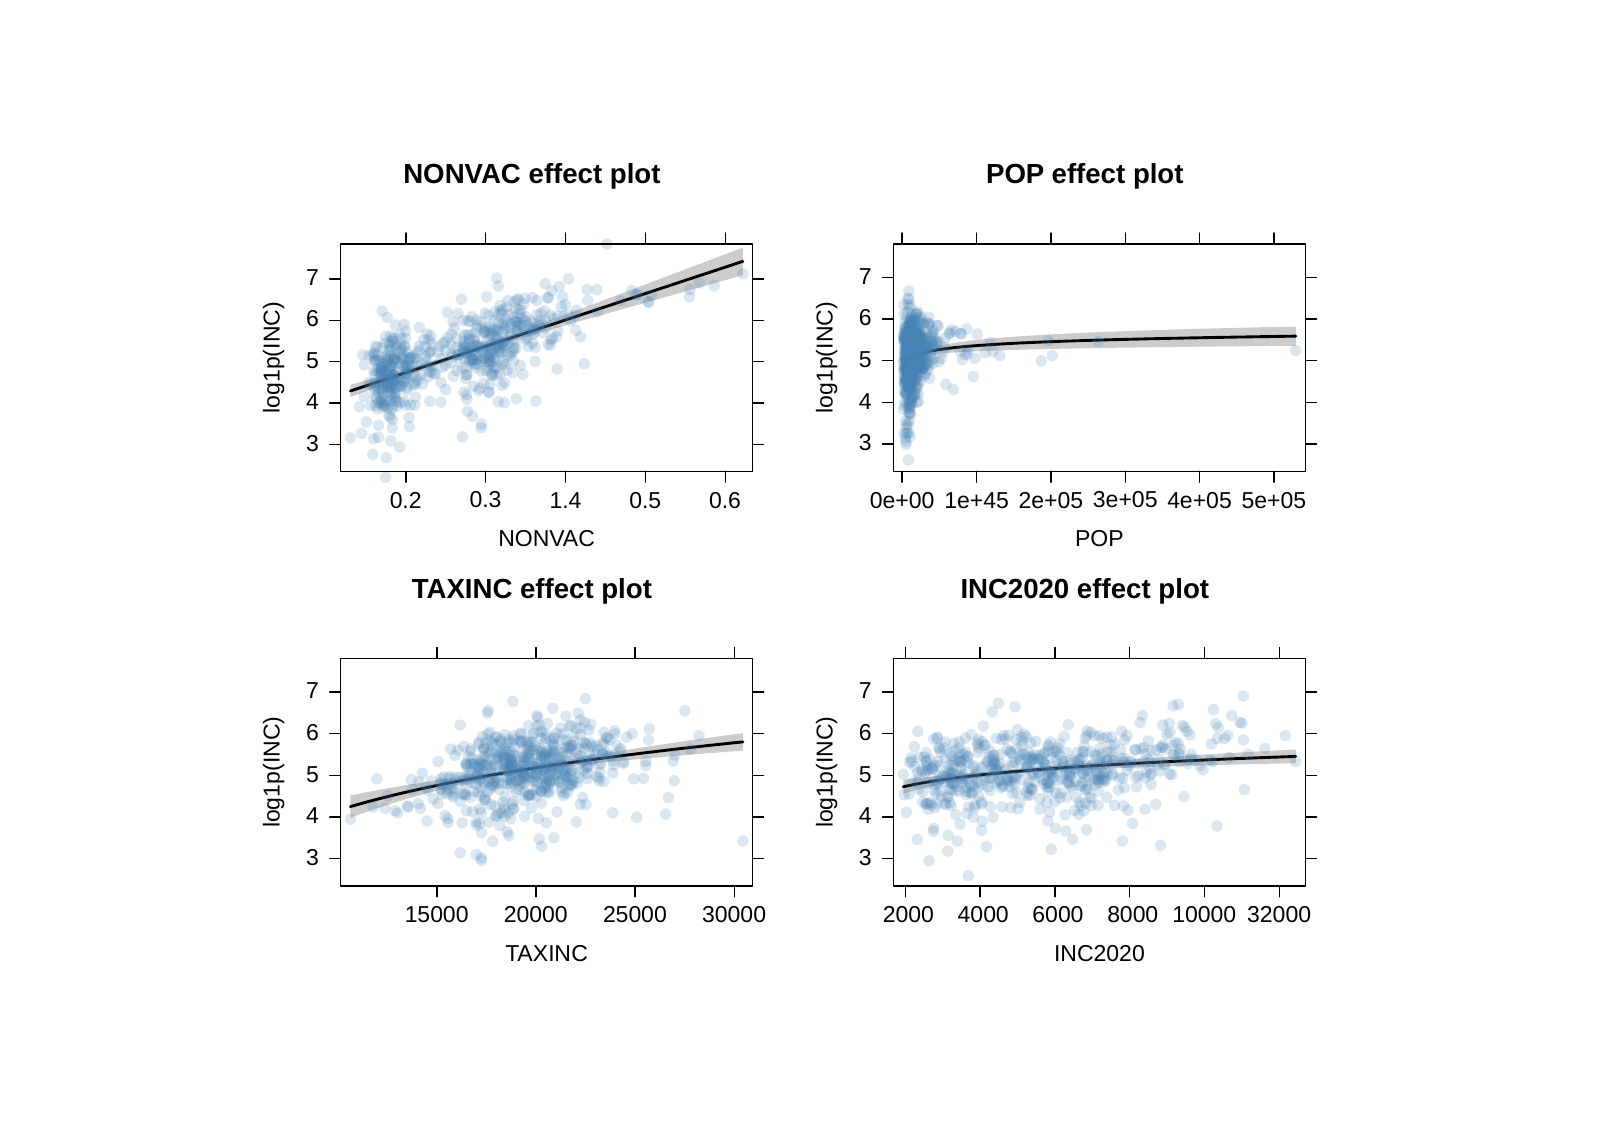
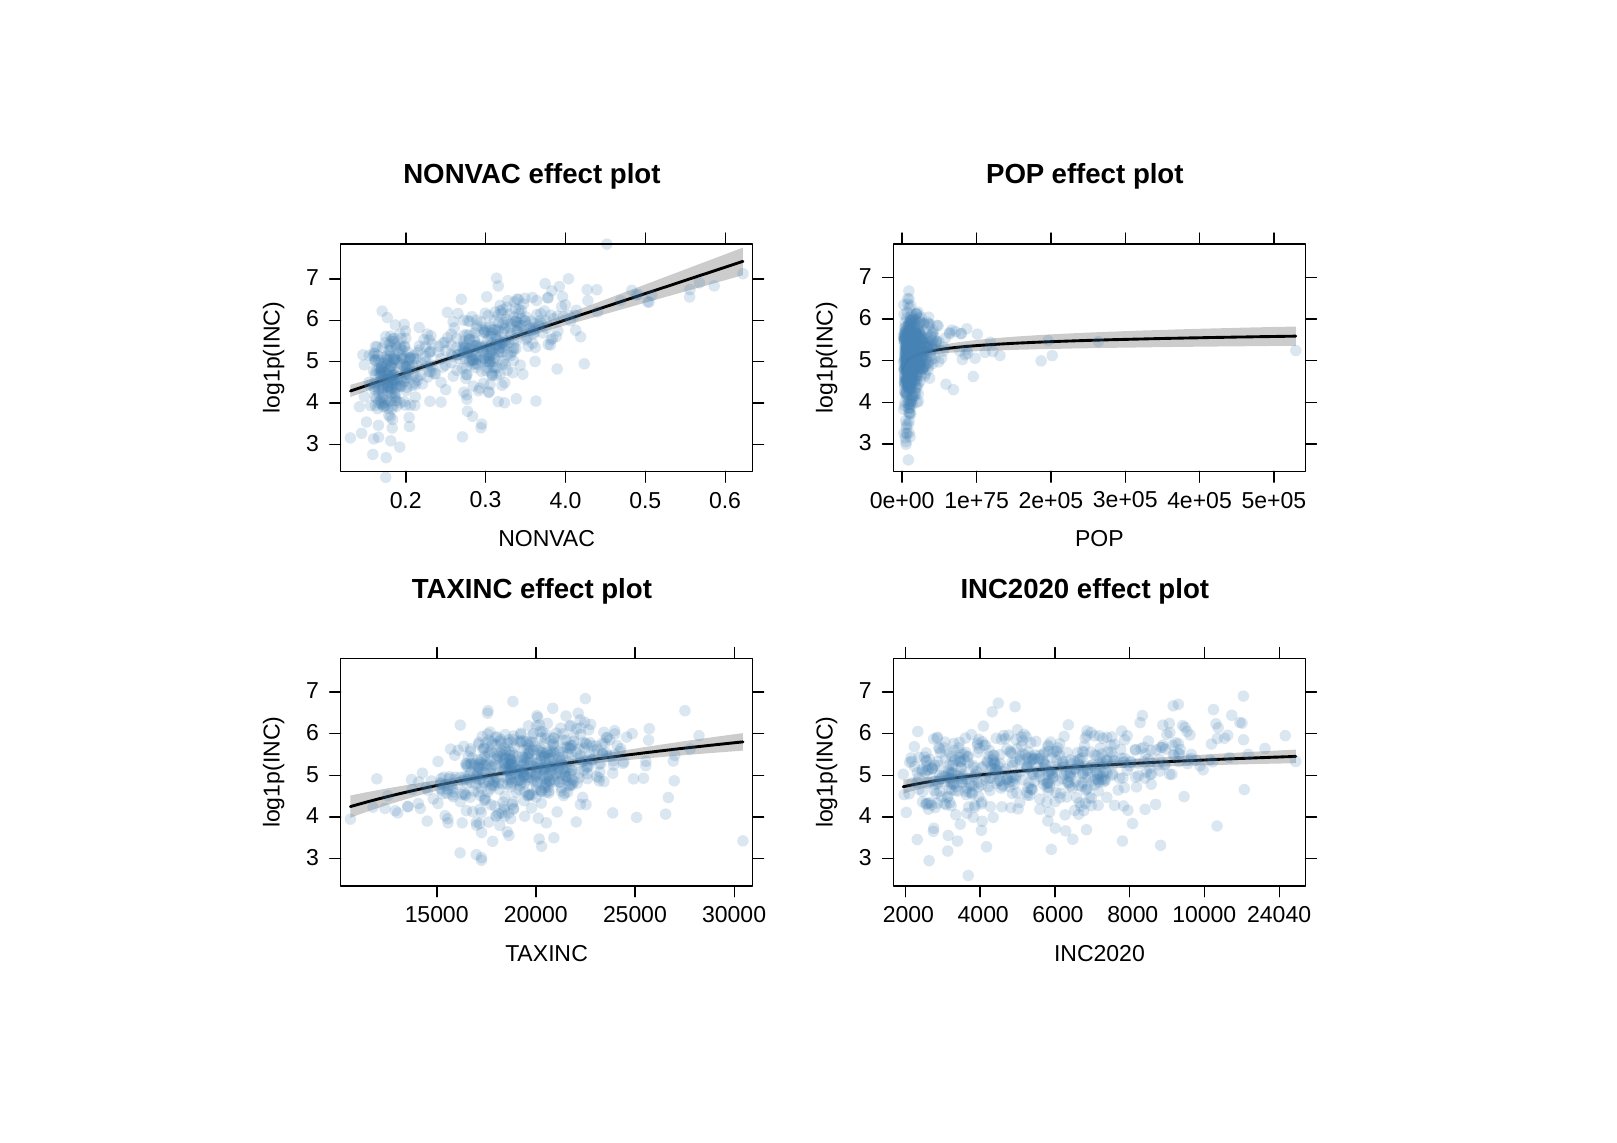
1.4: 1.4 -> 4.0
1e+45: 1e+45 -> 1e+75
32000: 32000 -> 24040
